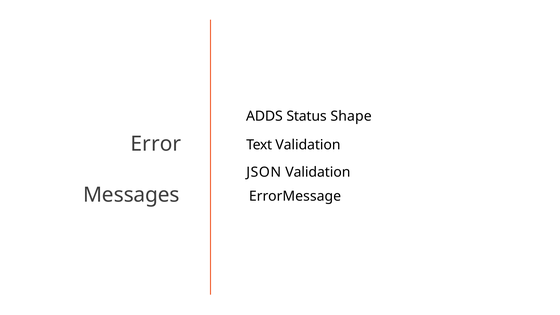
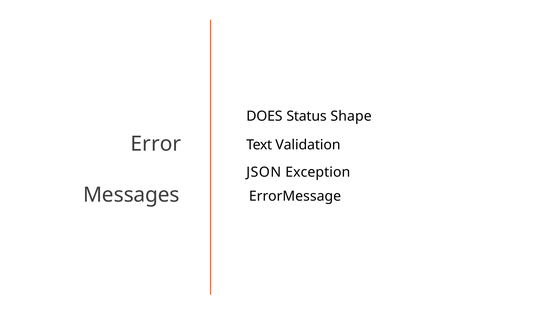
ADDS: ADDS -> DOES
JSON Validation: Validation -> Exception
